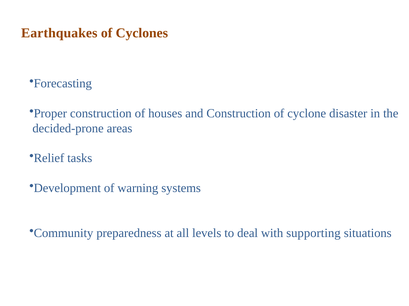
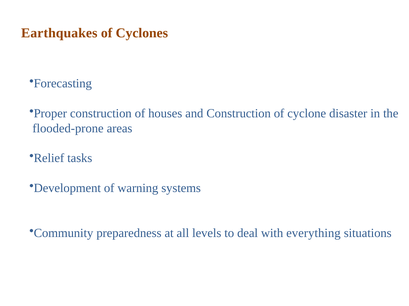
decided-prone: decided-prone -> flooded-prone
supporting: supporting -> everything
